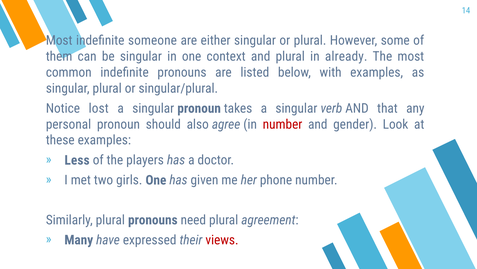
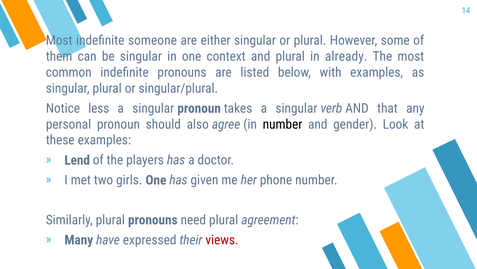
lost: lost -> less
number at (283, 124) colour: red -> black
Less: Less -> Lend
